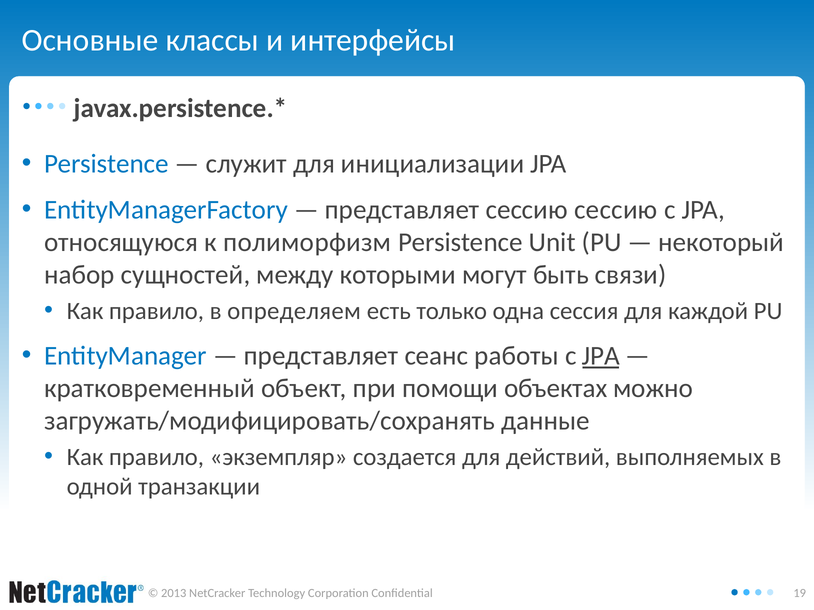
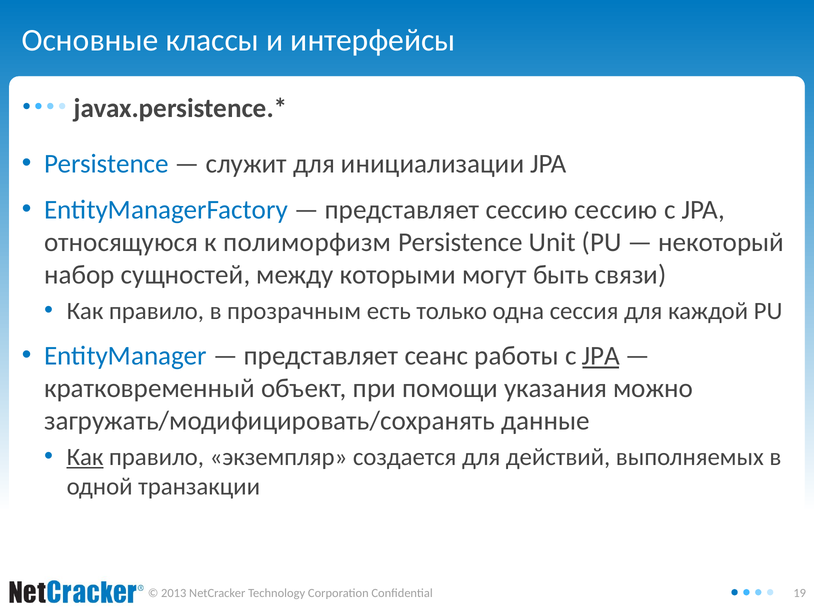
определяем: определяем -> прозрачным
объектах: объектах -> указания
Как at (85, 457) underline: none -> present
